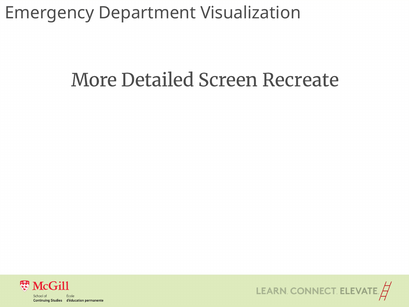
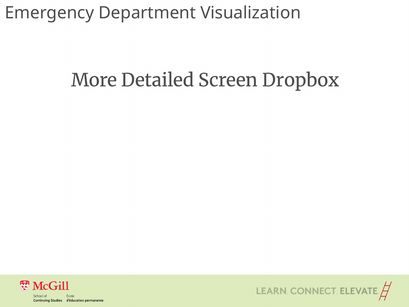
Recreate: Recreate -> Dropbox
